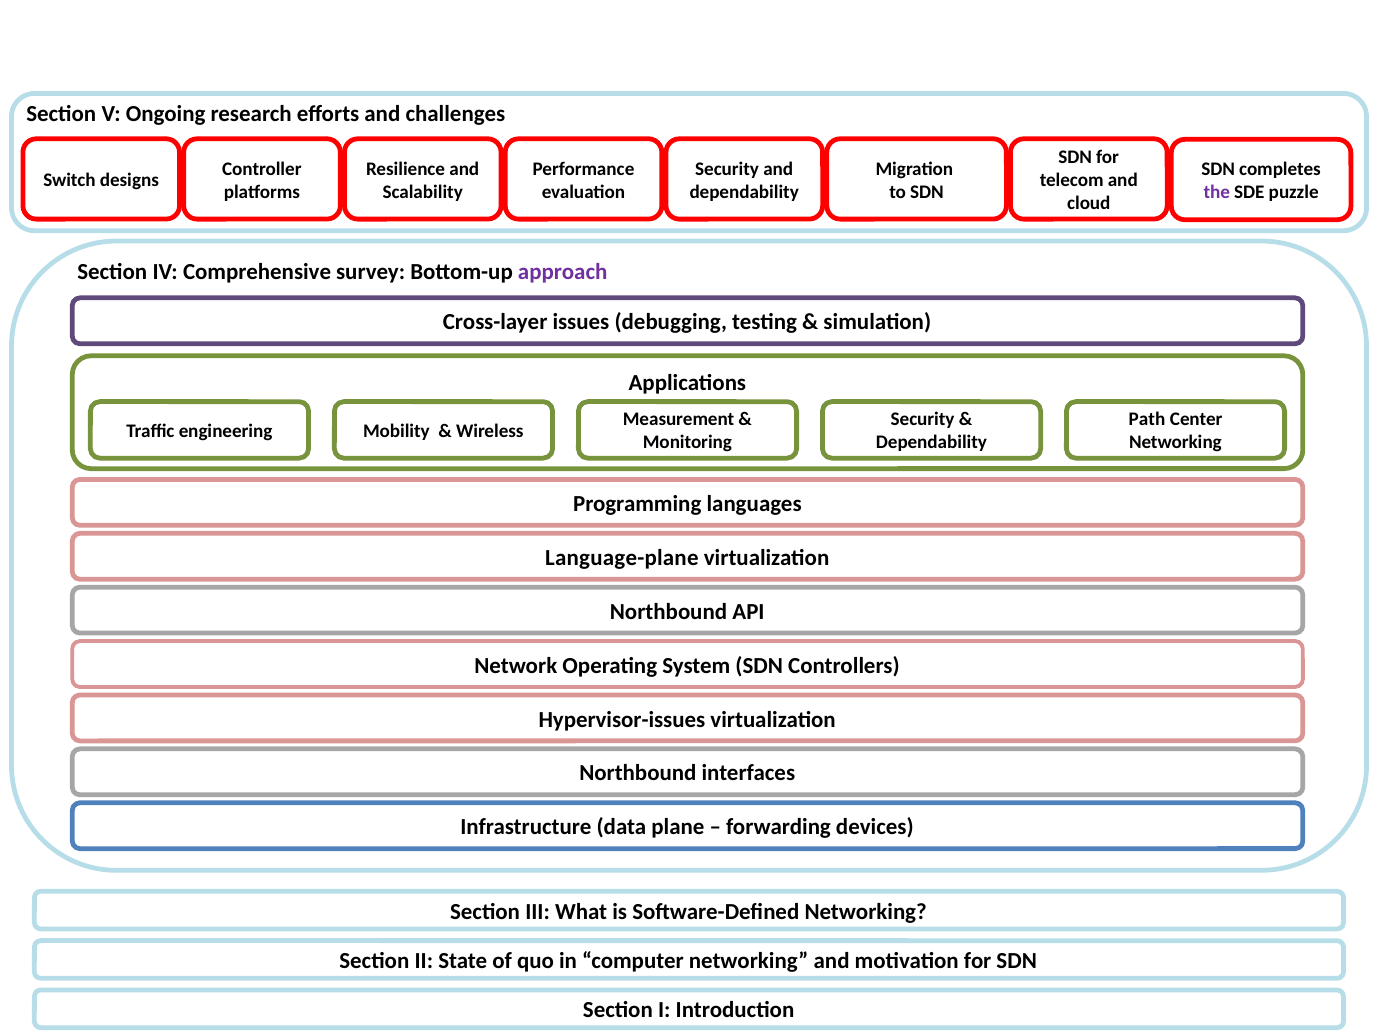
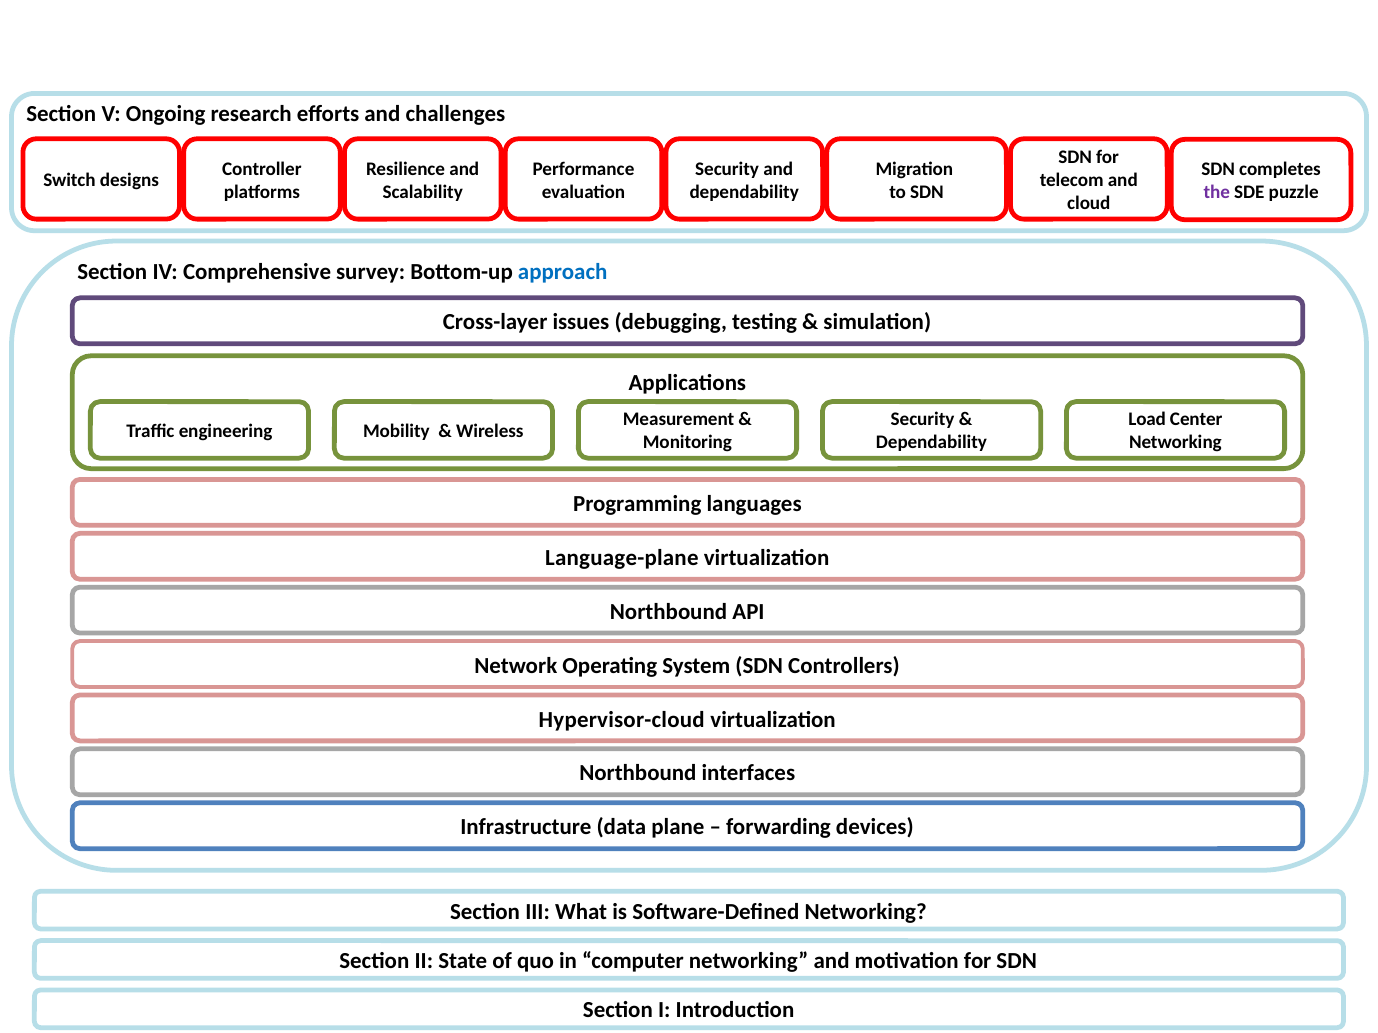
approach colour: purple -> blue
Path: Path -> Load
Hypervisor-issues: Hypervisor-issues -> Hypervisor-cloud
